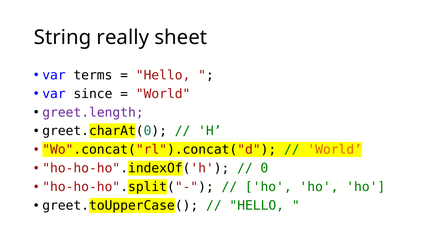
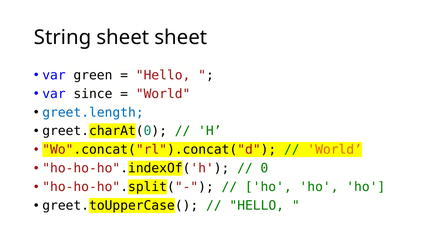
String really: really -> sheet
terms: terms -> green
greet.length colour: purple -> blue
